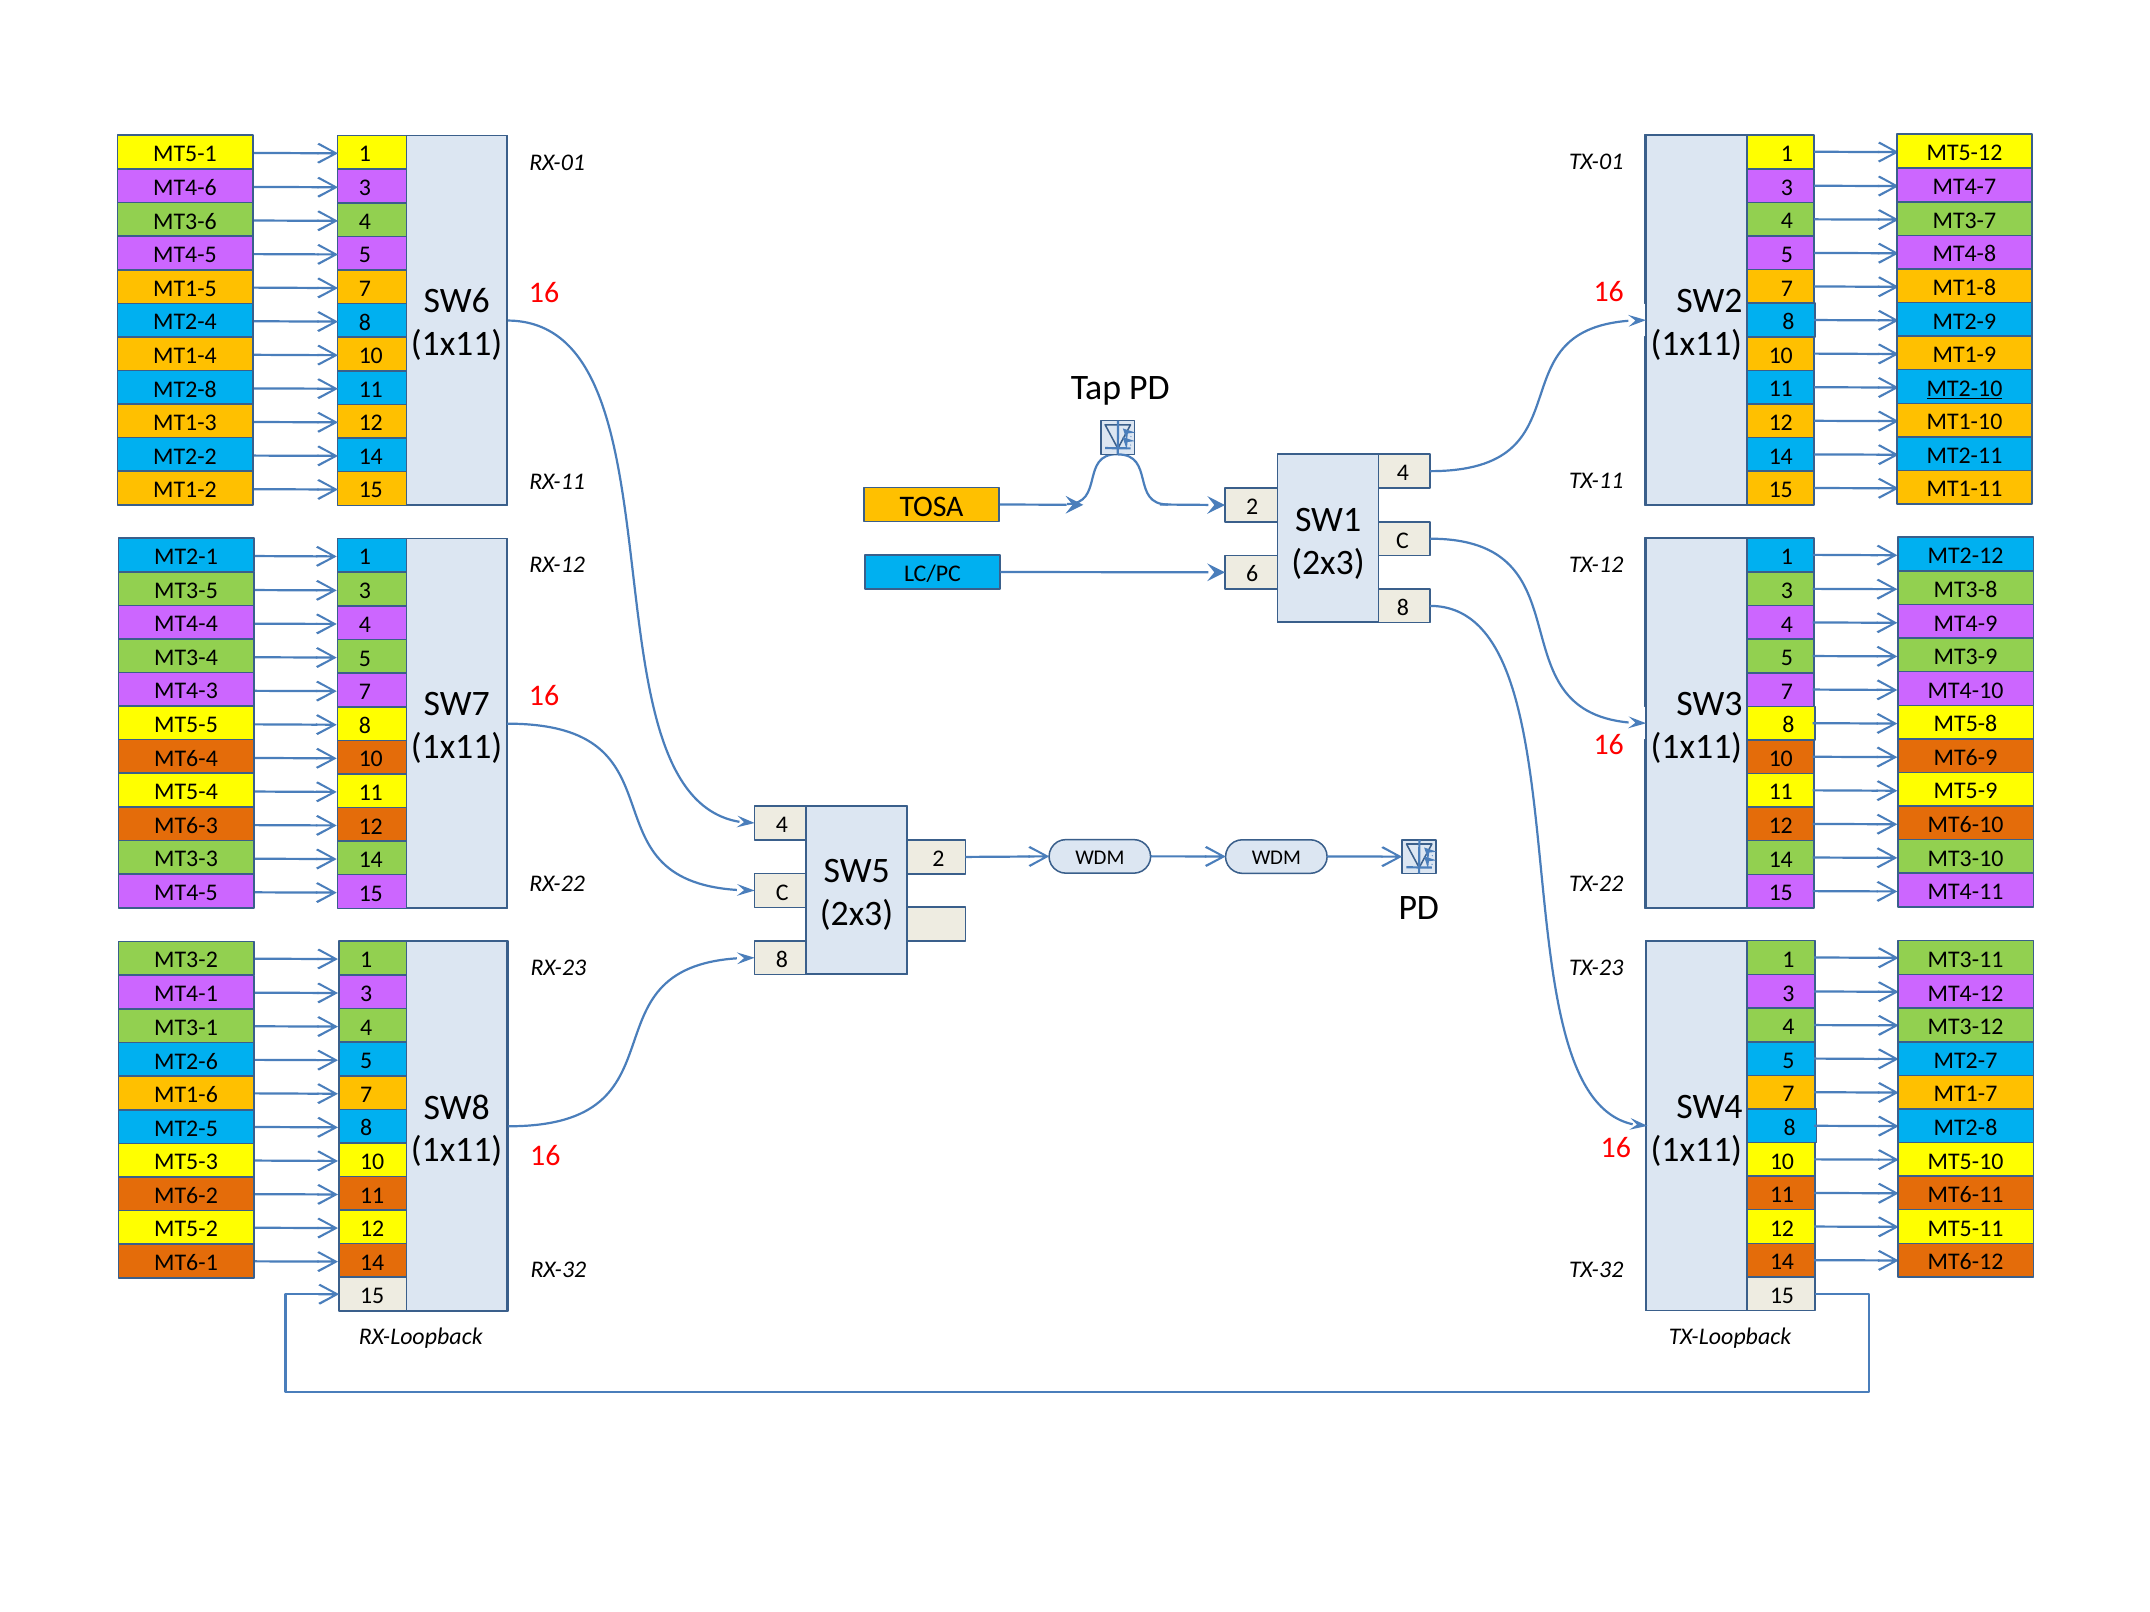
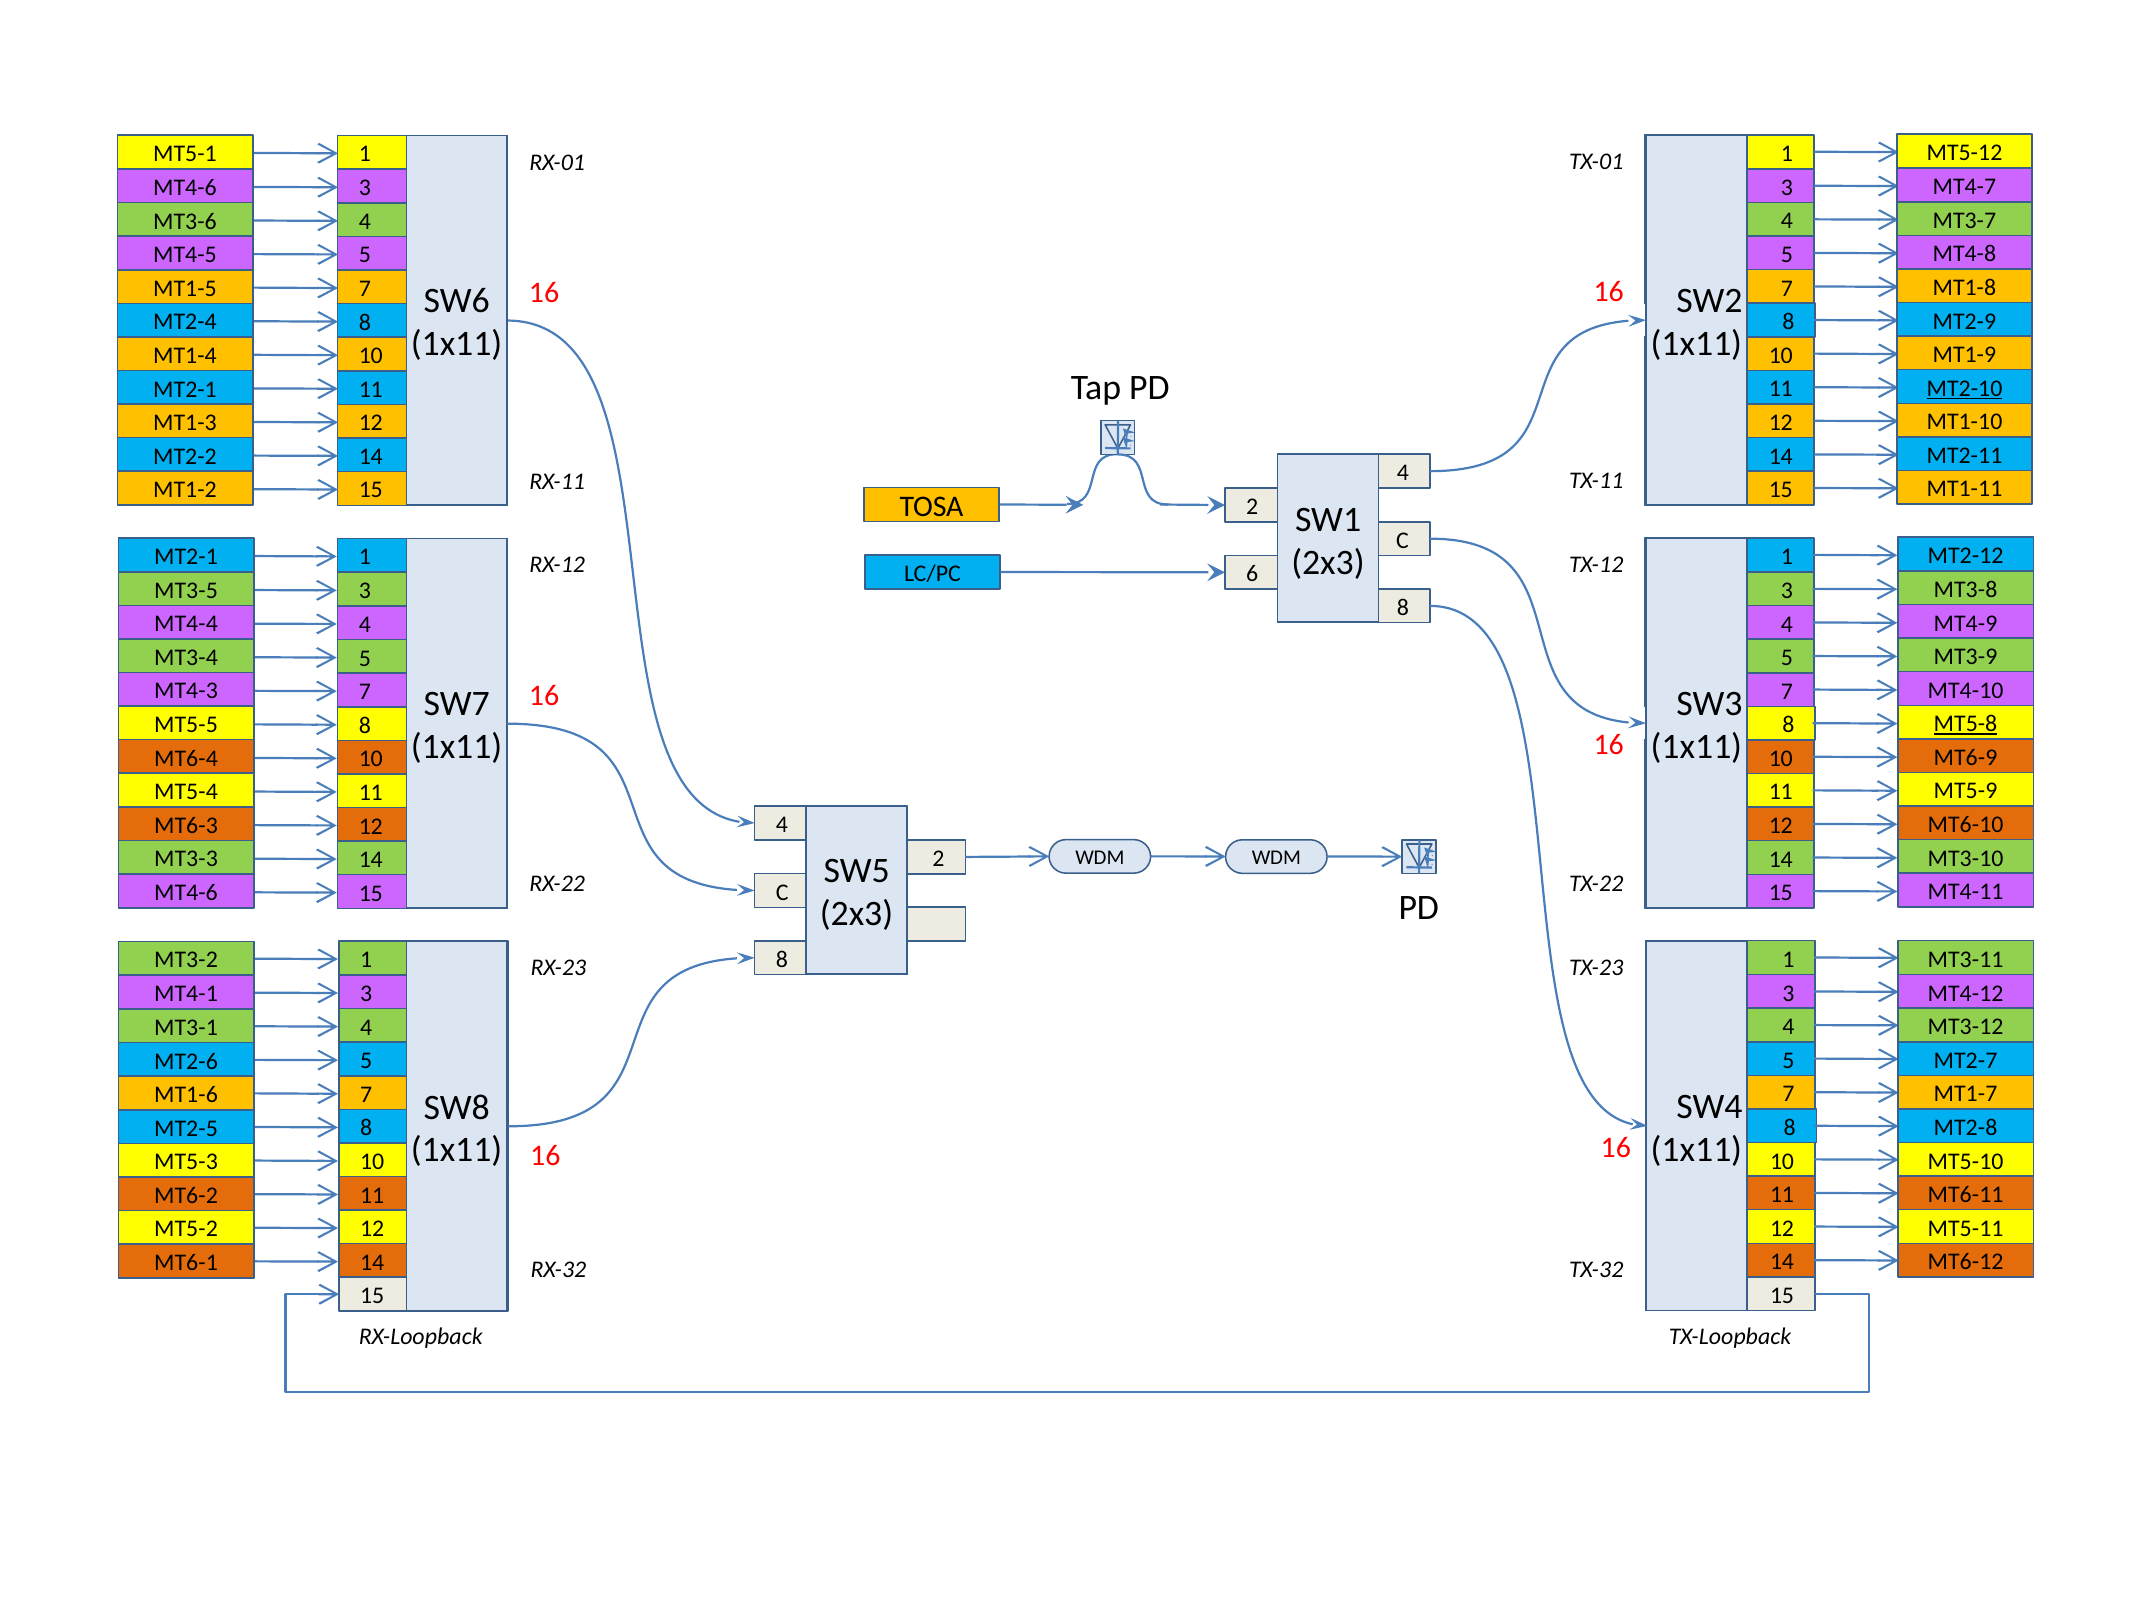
MT2-8 at (185, 389): MT2-8 -> MT2-1
MT5-8 underline: none -> present
MT4-5 at (186, 893): MT4-5 -> MT4-6
